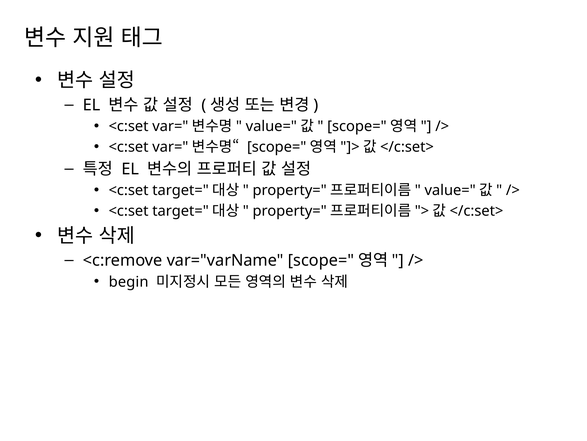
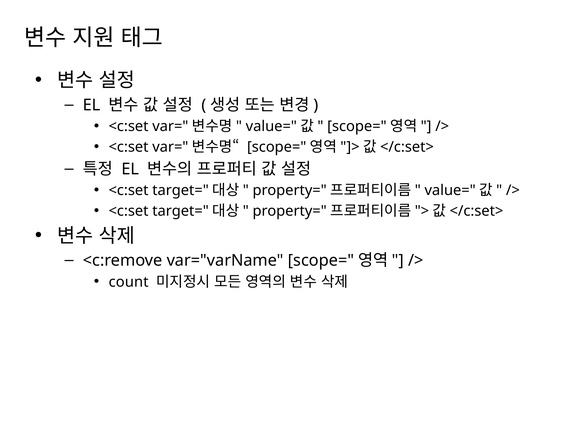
begin: begin -> count
